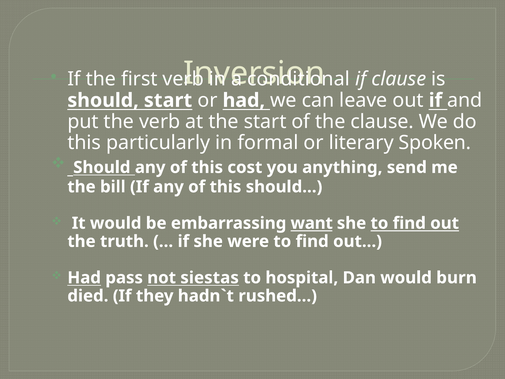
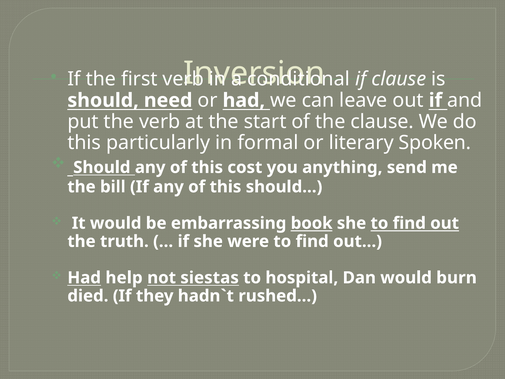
should start: start -> need
want: want -> book
pass: pass -> help
